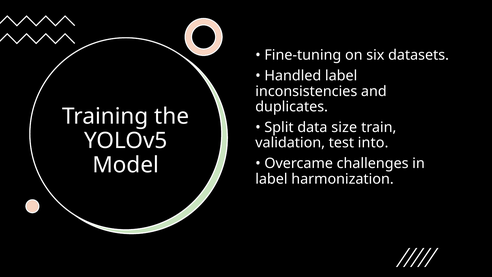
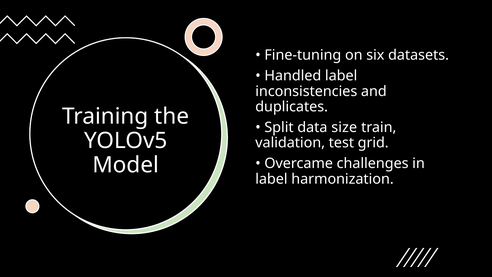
into: into -> grid
